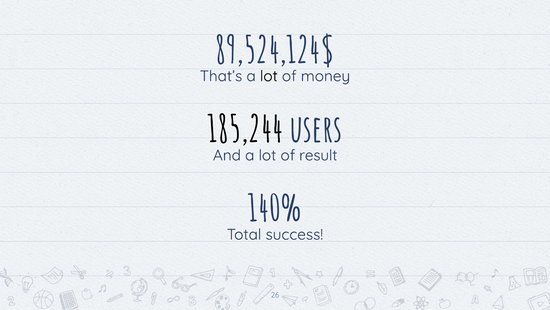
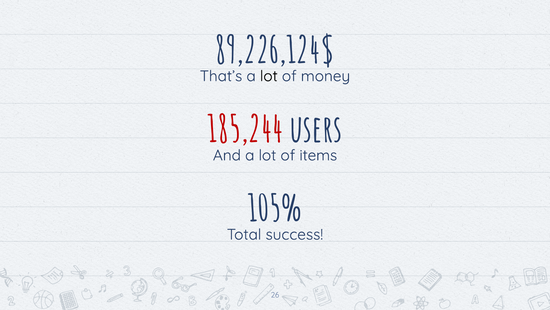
89,524,124$: 89,524,124$ -> 89,226,124$
185,244 colour: black -> red
result: result -> items
140%: 140% -> 105%
